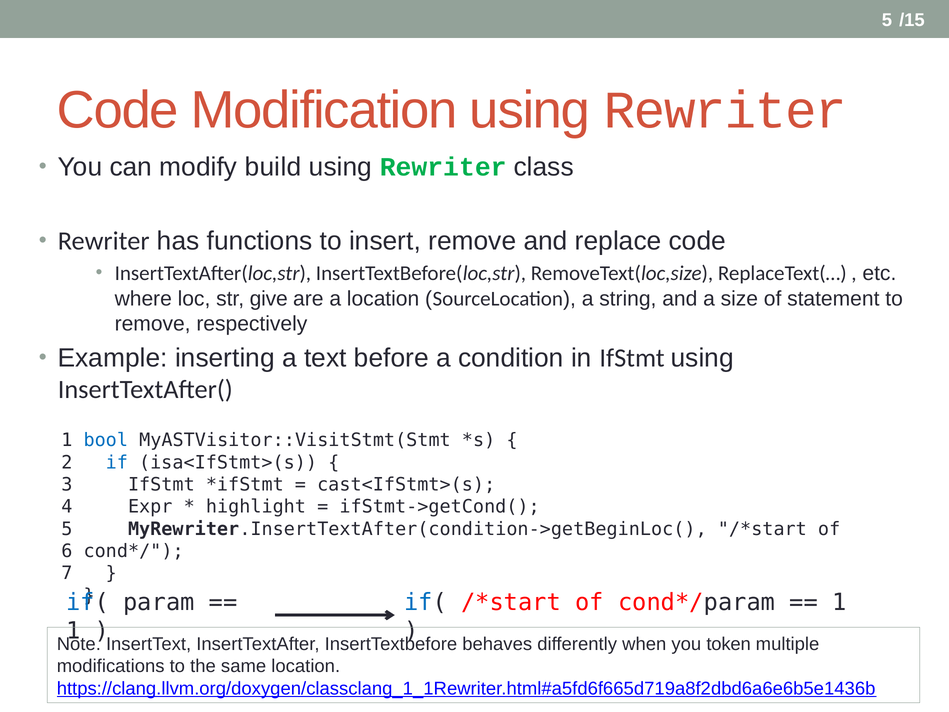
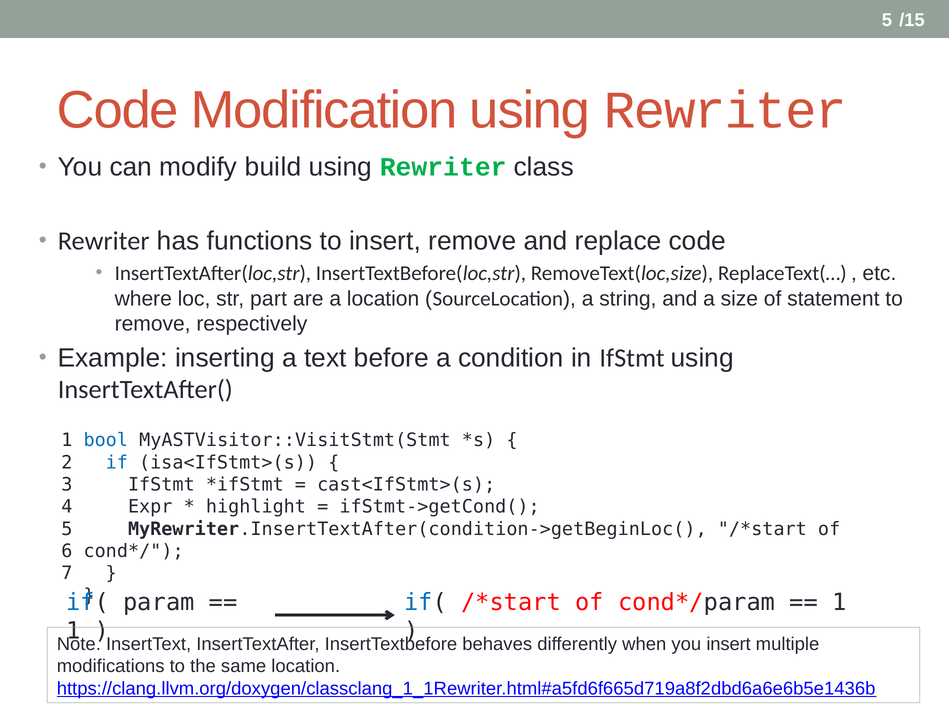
give: give -> part
you token: token -> insert
